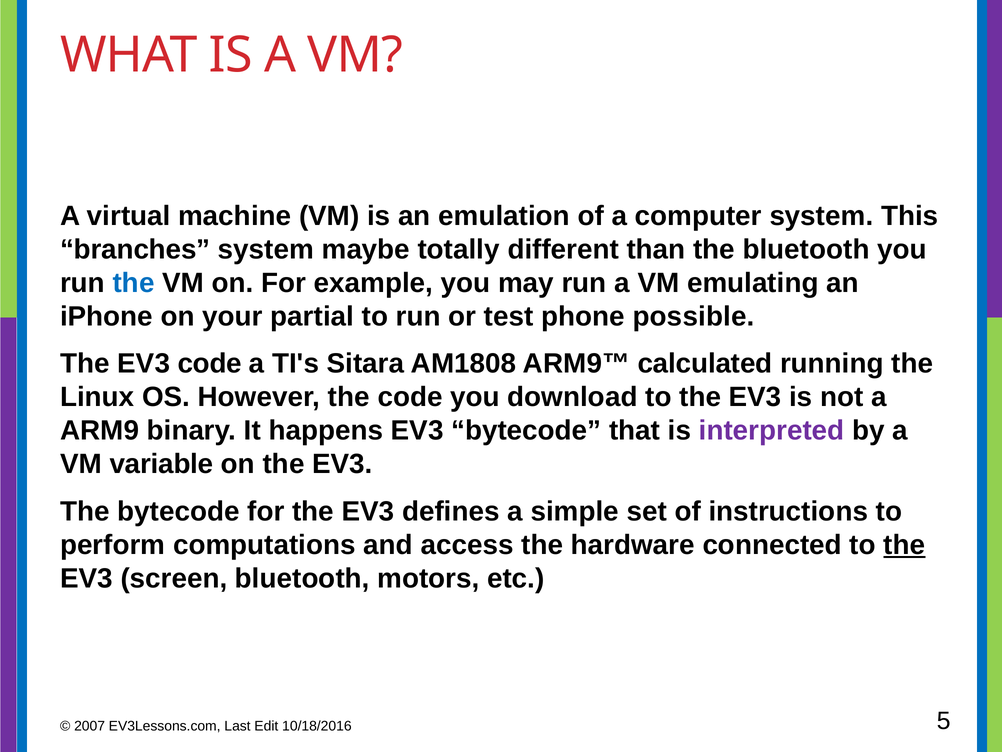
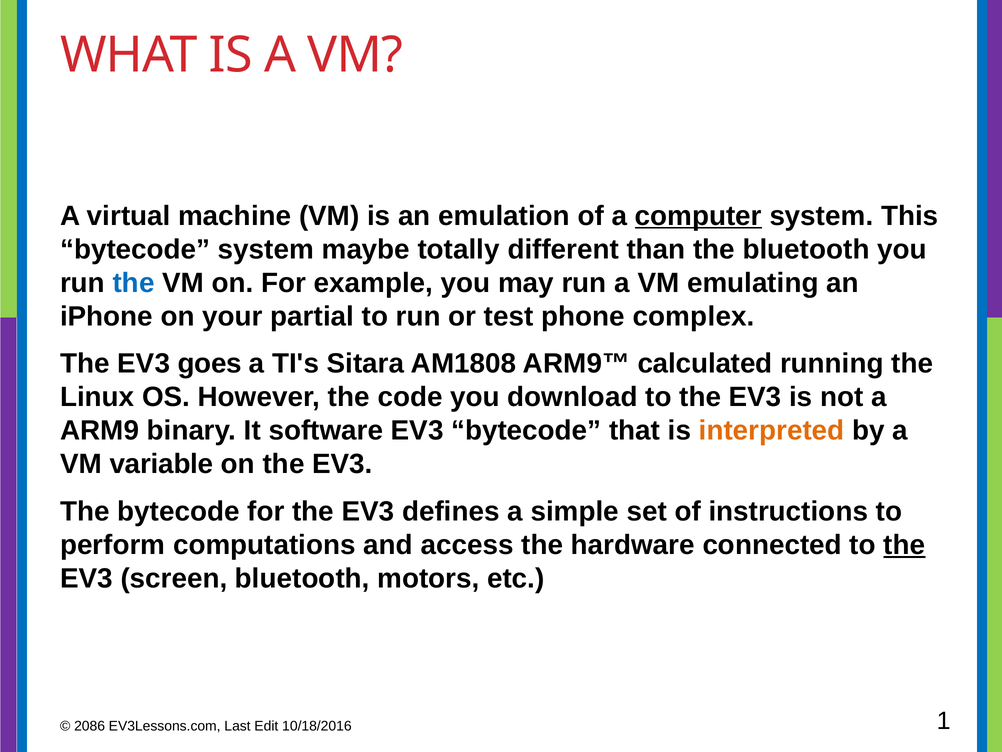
computer underline: none -> present
branches at (135, 249): branches -> bytecode
possible: possible -> complex
EV3 code: code -> goes
happens: happens -> software
interpreted colour: purple -> orange
2007: 2007 -> 2086
5: 5 -> 1
